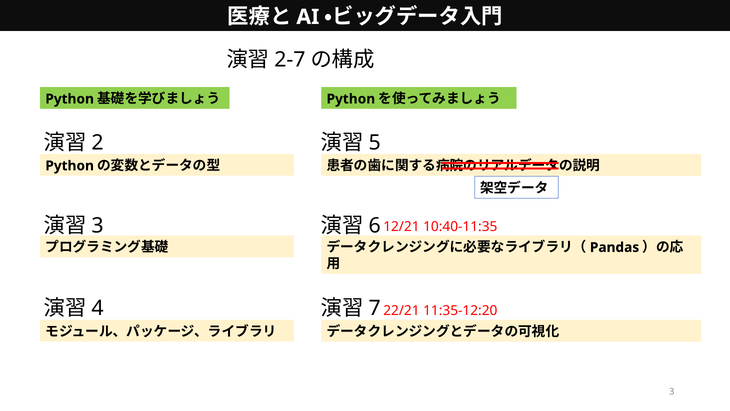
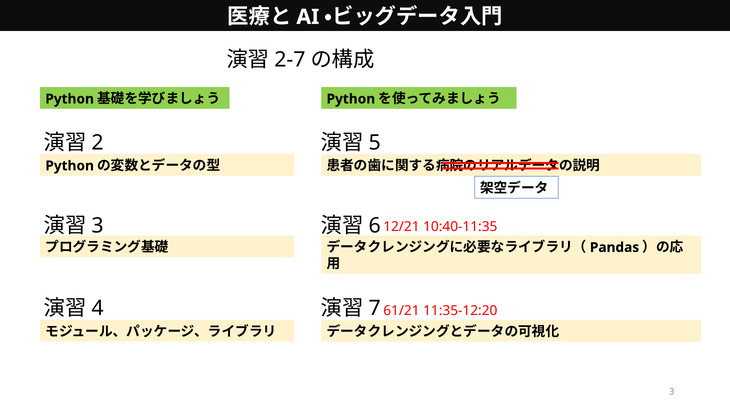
22/21: 22/21 -> 61/21
